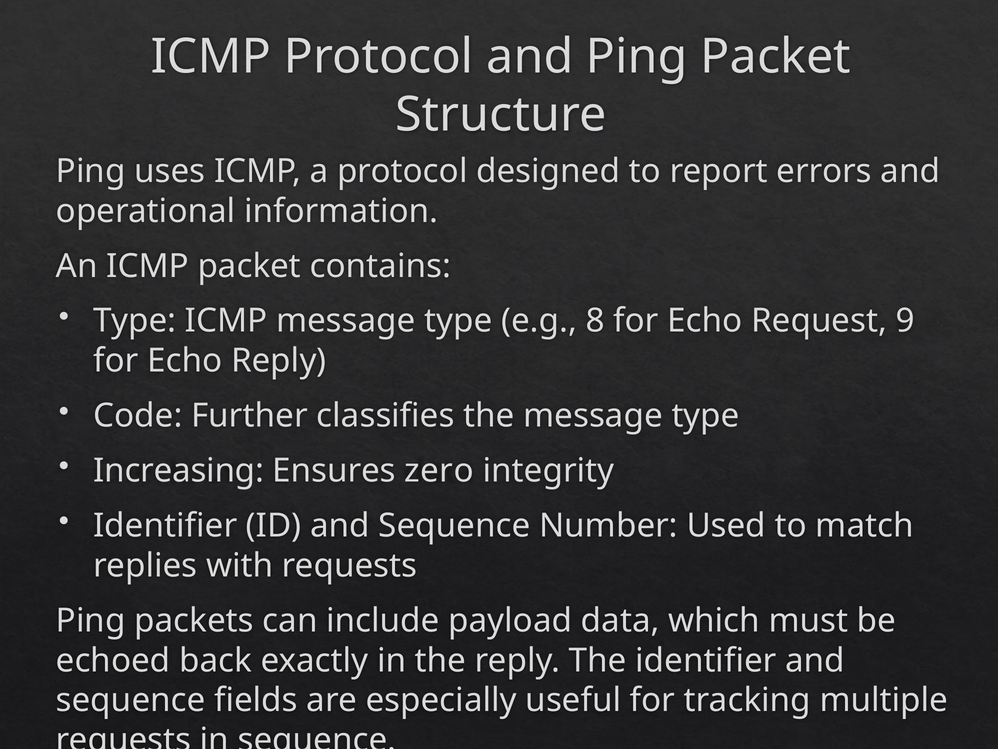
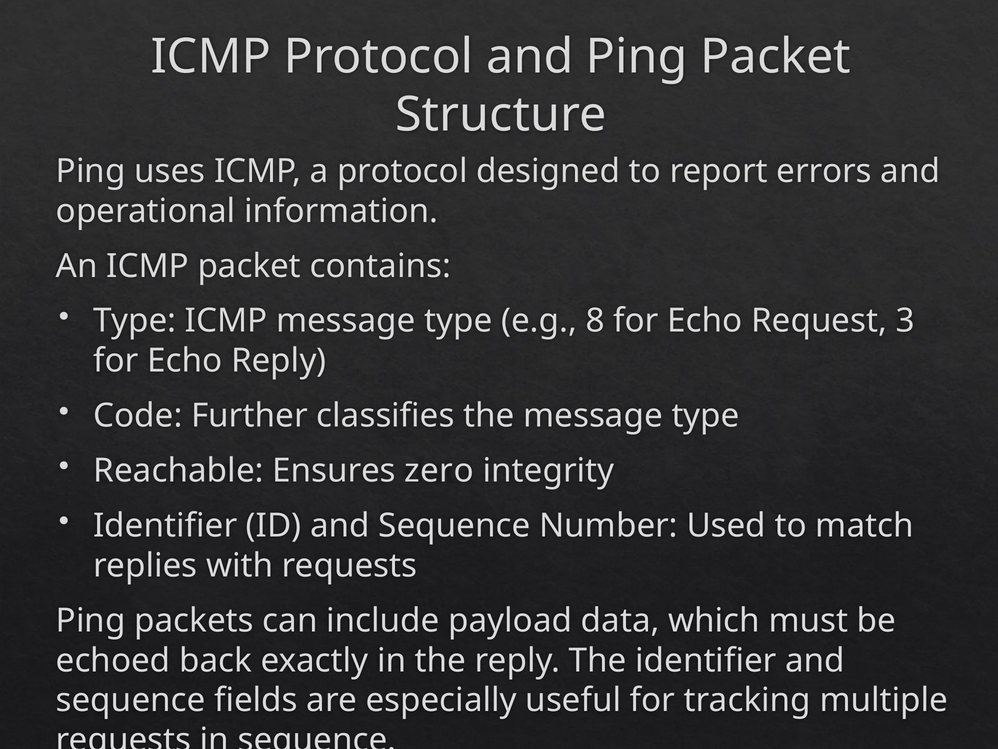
9: 9 -> 3
Increasing: Increasing -> Reachable
